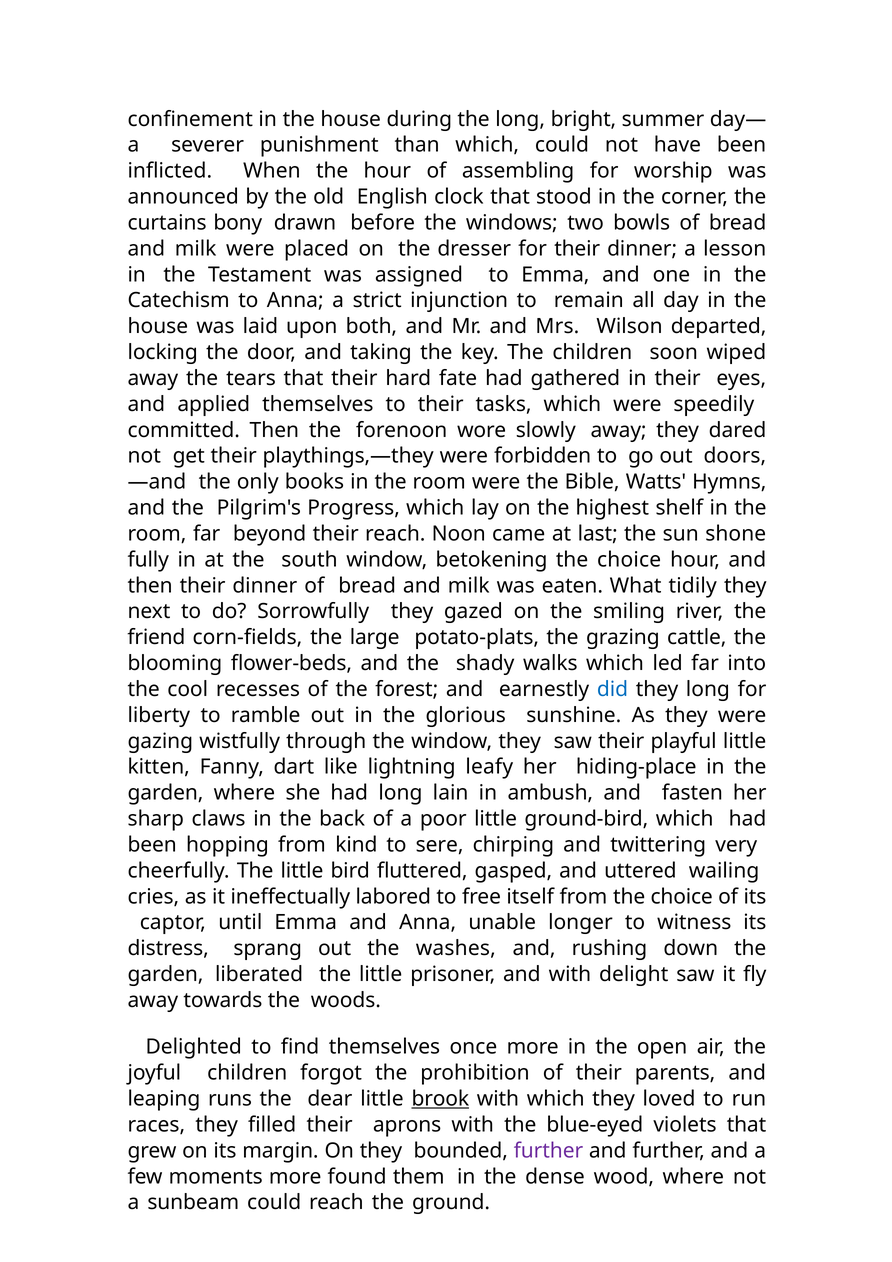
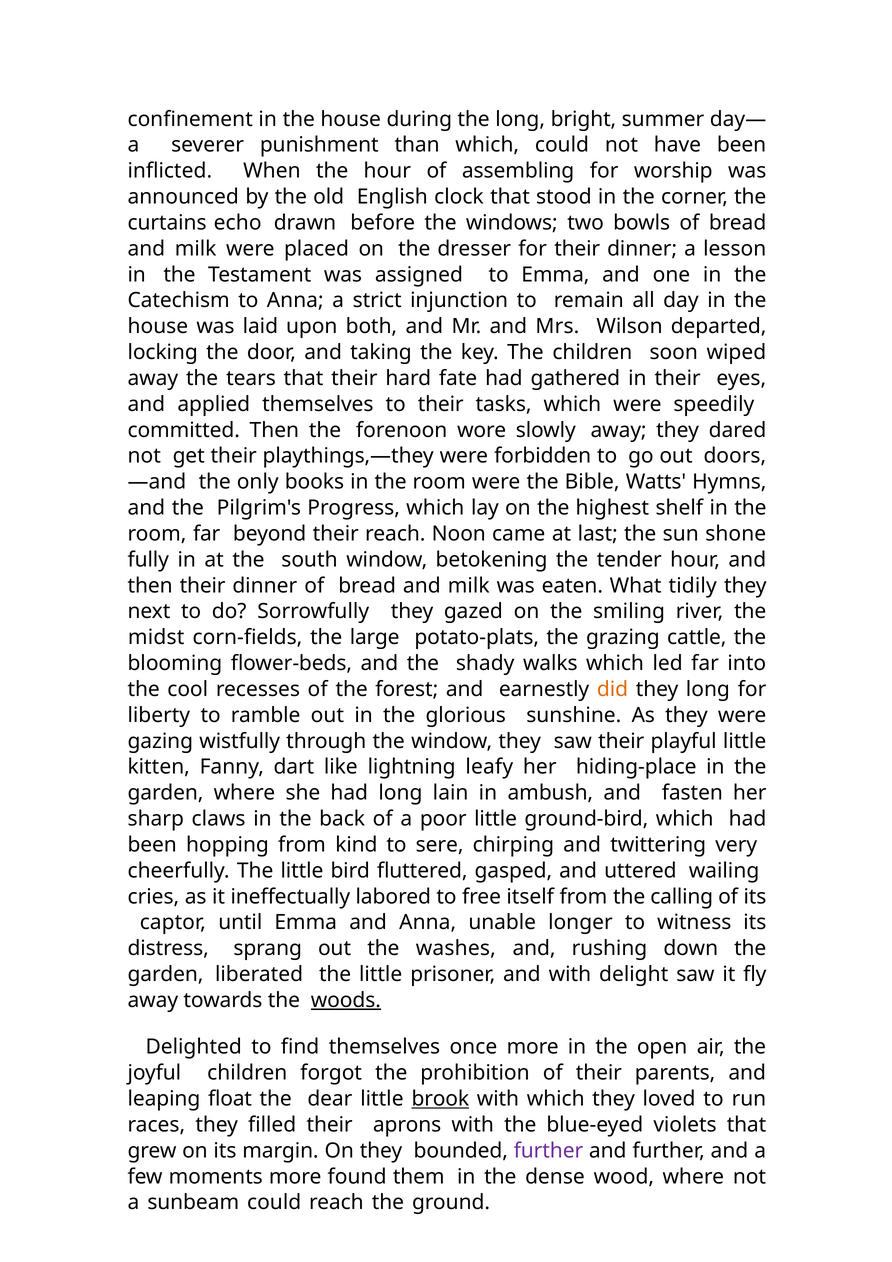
bony: bony -> echo
betokening the choice: choice -> tender
friend: friend -> midst
did colour: blue -> orange
from the choice: choice -> calling
woods underline: none -> present
runs: runs -> float
